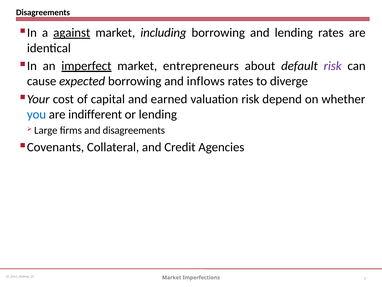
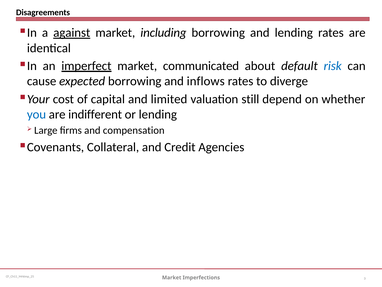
entrepreneurs: entrepreneurs -> communicated
risk at (333, 66) colour: purple -> blue
earned: earned -> limited
valuation risk: risk -> still
and disagreements: disagreements -> compensation
